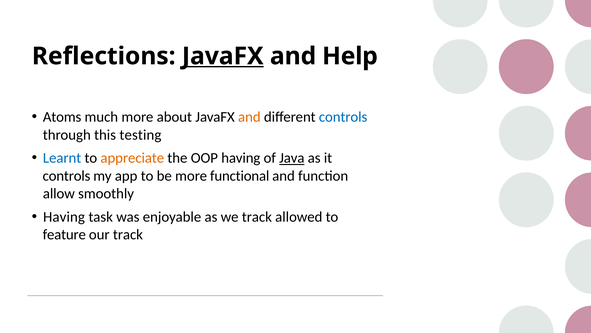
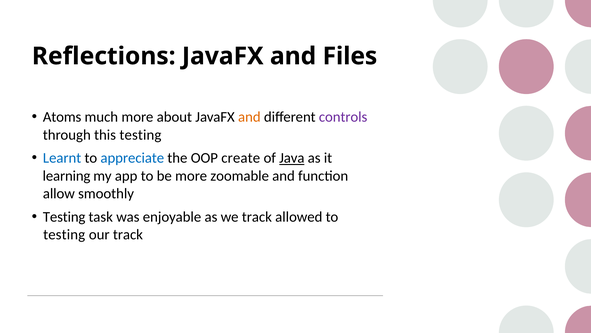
JavaFX at (223, 56) underline: present -> none
Help: Help -> Files
controls at (343, 117) colour: blue -> purple
appreciate colour: orange -> blue
OOP having: having -> create
controls at (67, 176): controls -> learning
functional: functional -> zoomable
Having at (64, 217): Having -> Testing
feature at (64, 234): feature -> testing
